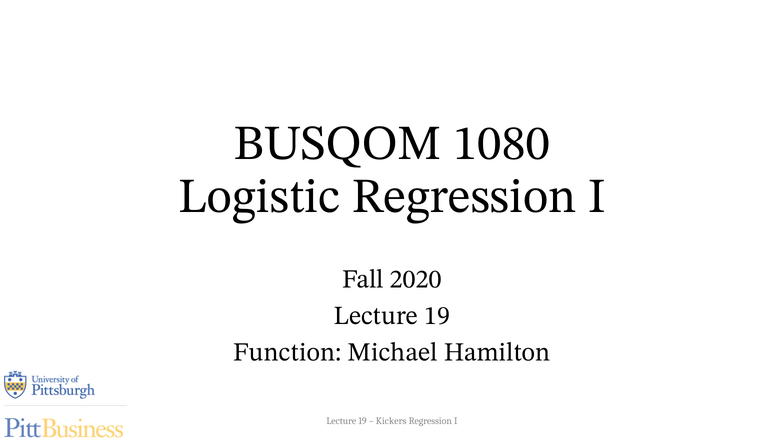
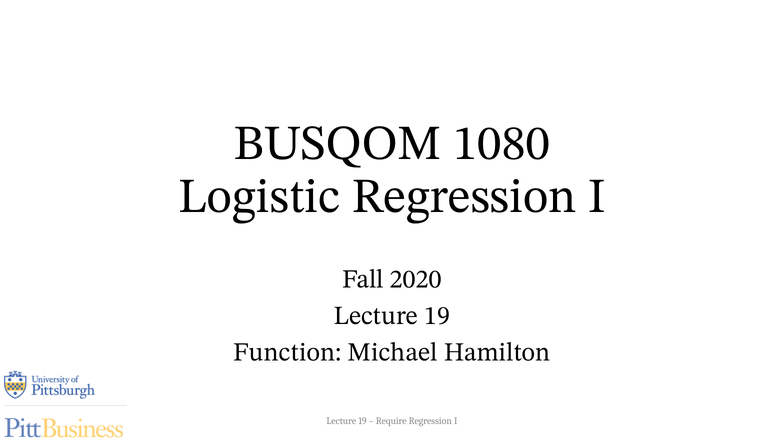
Kickers: Kickers -> Require
